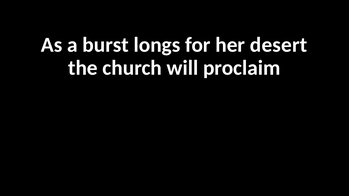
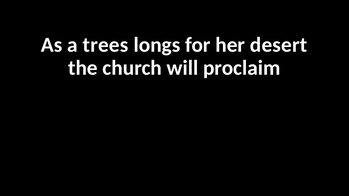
burst: burst -> trees
